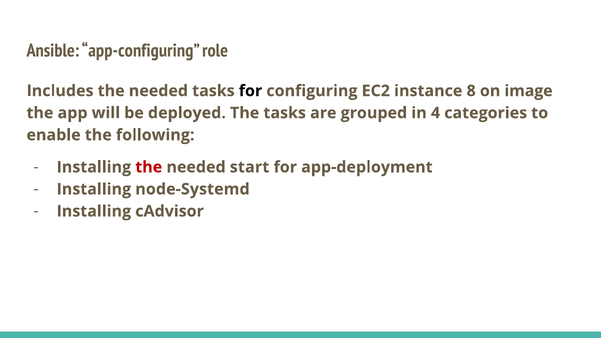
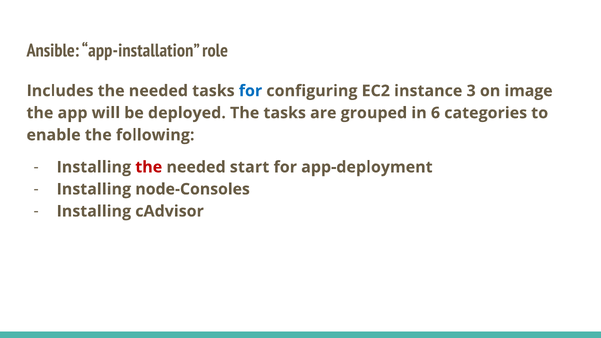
app-configuring: app-configuring -> app-installation
for at (251, 91) colour: black -> blue
8: 8 -> 3
4: 4 -> 6
node-Systemd: node-Systemd -> node-Consoles
